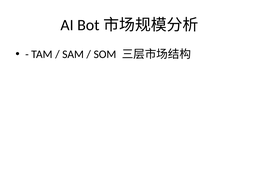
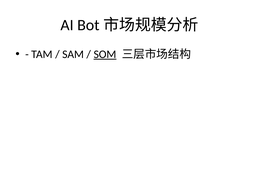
SOM underline: none -> present
